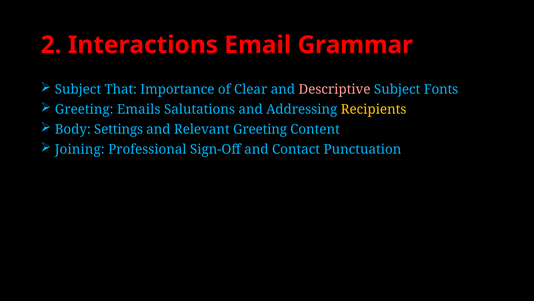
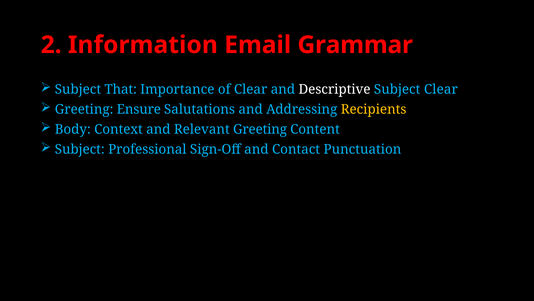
Interactions: Interactions -> Information
Descriptive colour: pink -> white
Subject Fonts: Fonts -> Clear
Emails: Emails -> Ensure
Settings: Settings -> Context
Joining at (80, 149): Joining -> Subject
